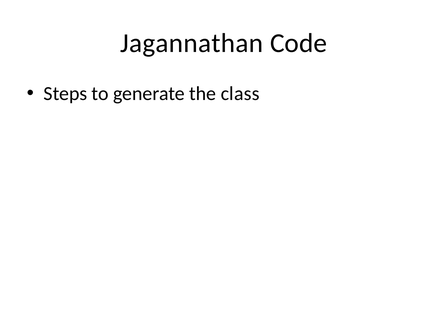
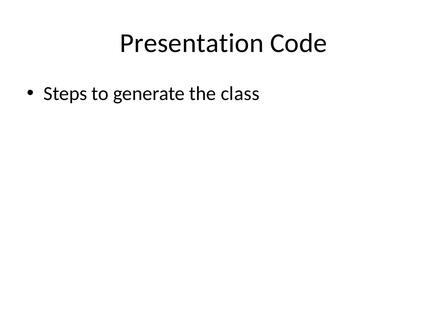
Jagannathan: Jagannathan -> Presentation
